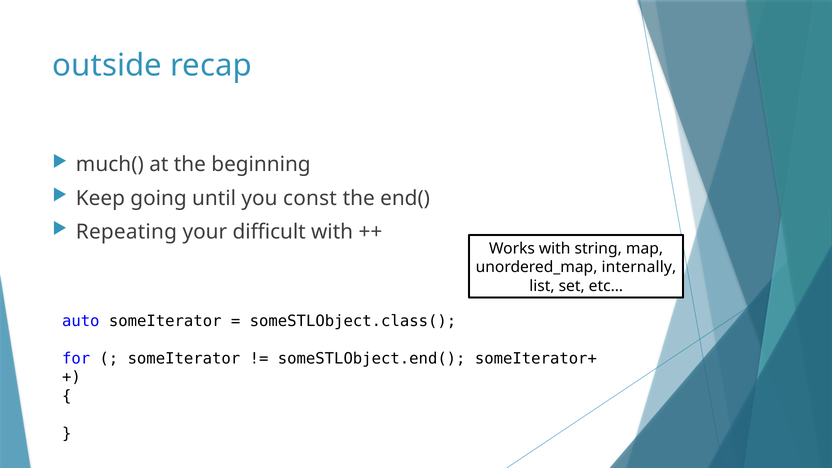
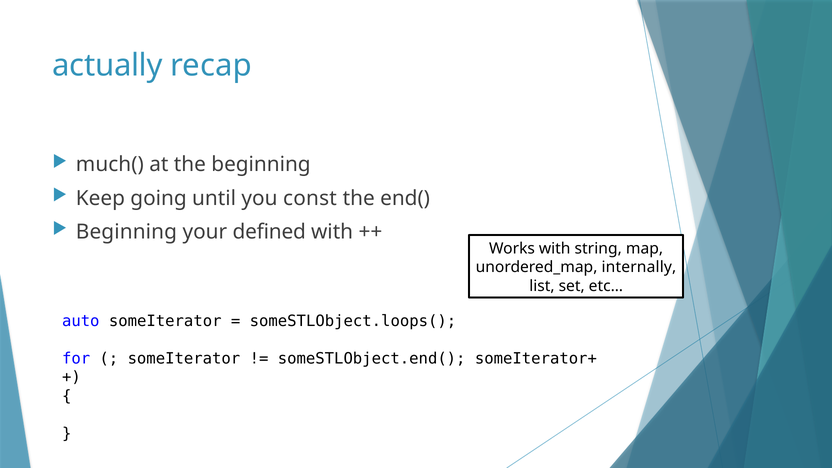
outside: outside -> actually
Repeating at (126, 232): Repeating -> Beginning
difficult: difficult -> defined
someSTLObject.class(: someSTLObject.class( -> someSTLObject.loops(
